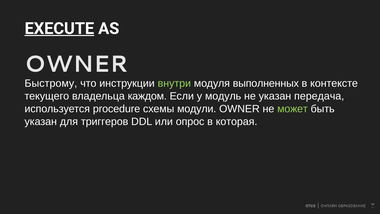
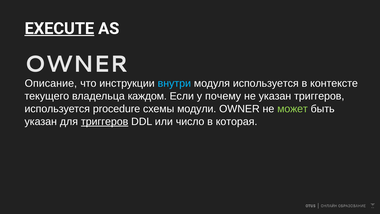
Быстрому: Быстрому -> Описание
внутри colour: light green -> light blue
модуля выполненных: выполненных -> используется
модуль: модуль -> почему
указан передача: передача -> триггеров
триггеров at (105, 121) underline: none -> present
опрос: опрос -> число
